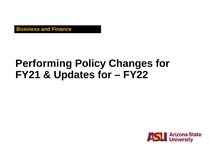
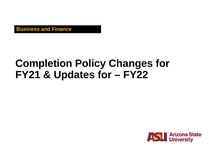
Performing: Performing -> Completion
